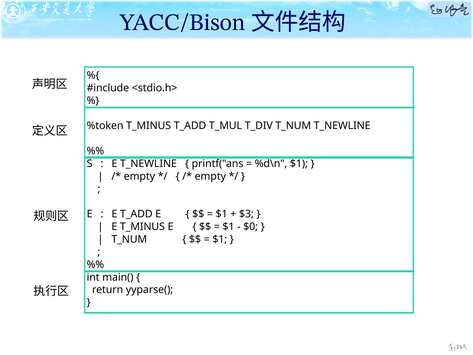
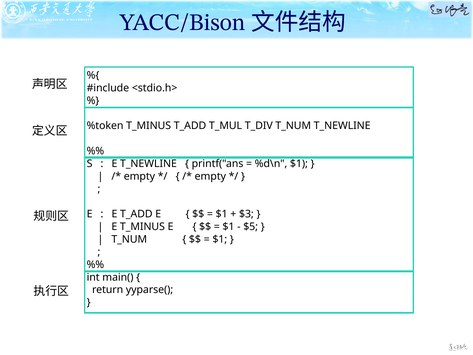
$0: $0 -> $5
